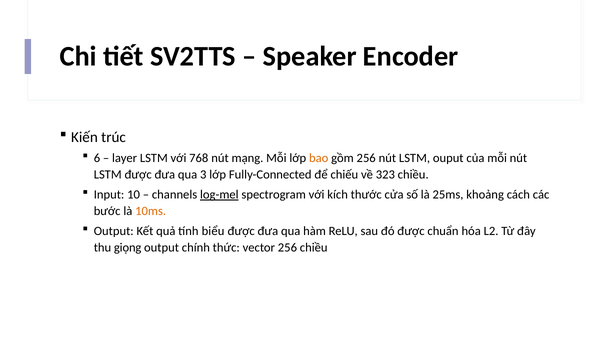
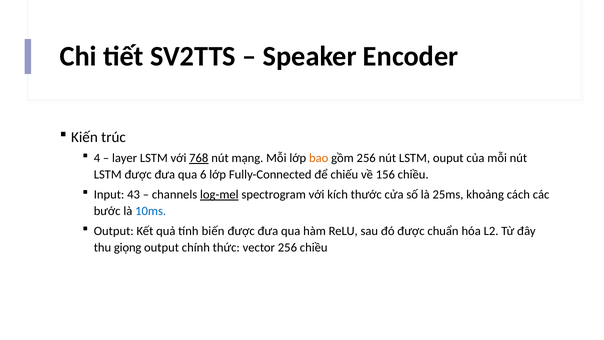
6: 6 -> 4
768 underline: none -> present
3: 3 -> 6
323: 323 -> 156
10: 10 -> 43
10ms colour: orange -> blue
biểu: biểu -> biến
